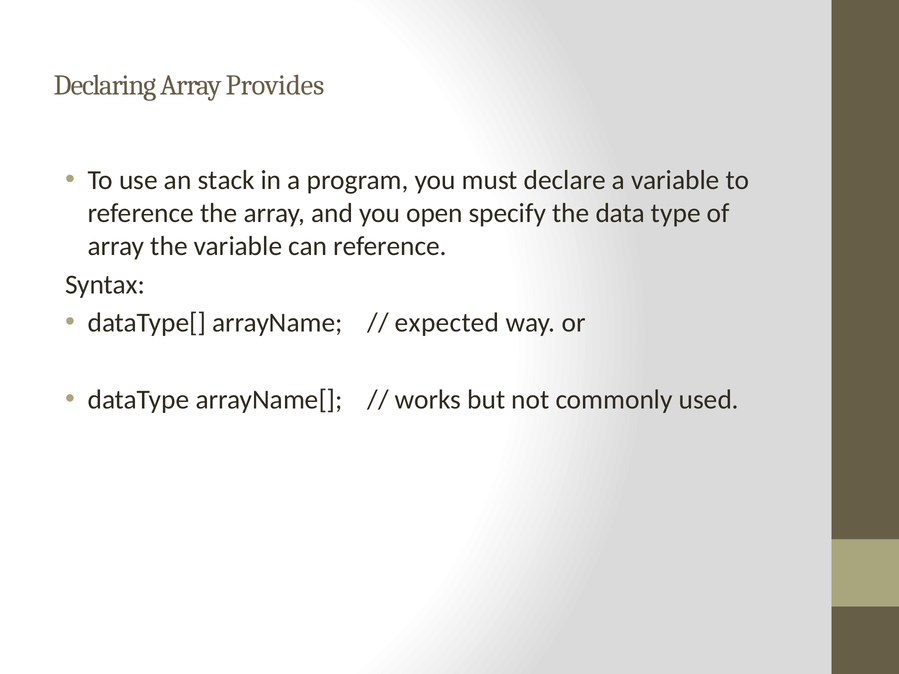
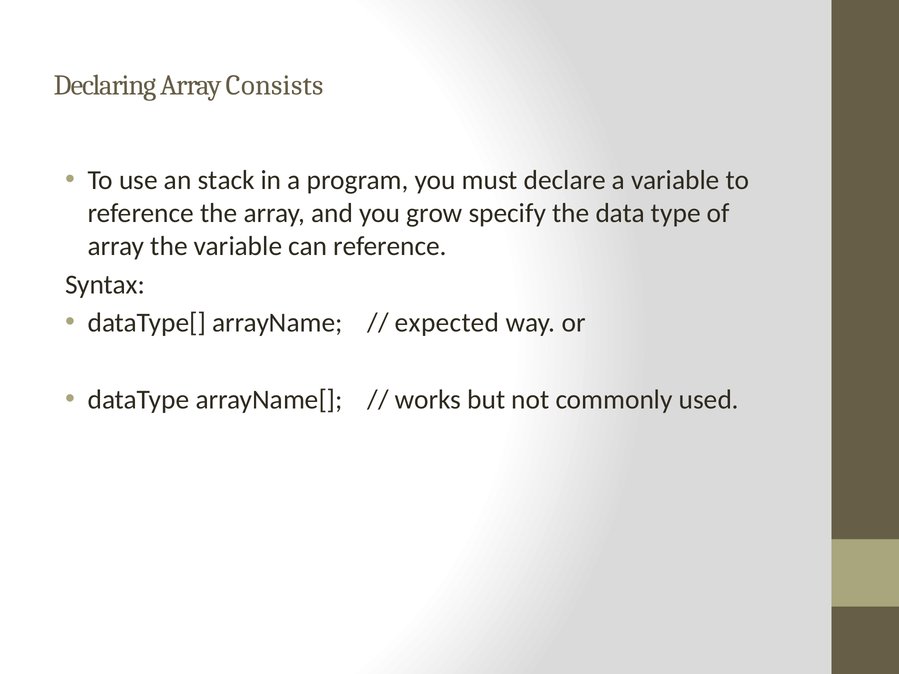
Provides: Provides -> Consists
open: open -> grow
